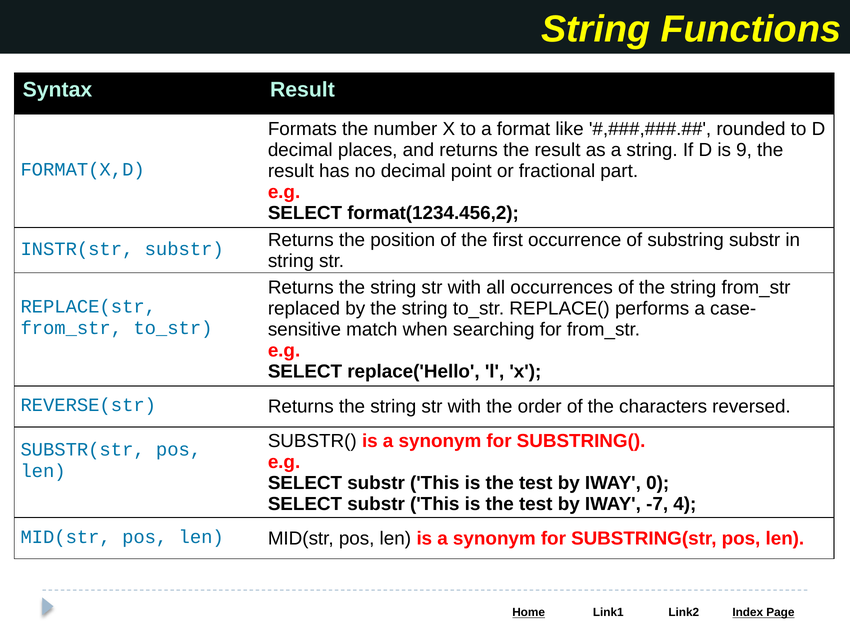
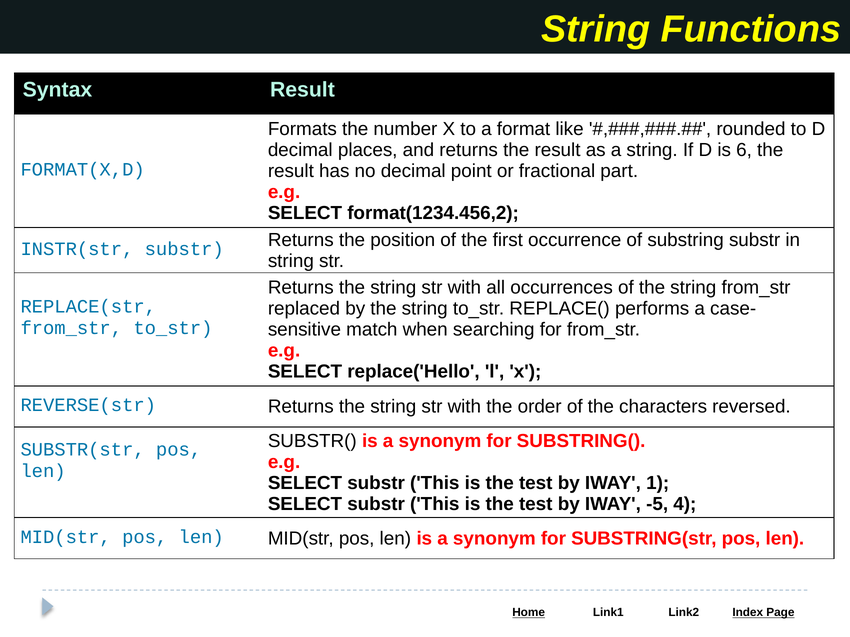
9: 9 -> 6
0: 0 -> 1
-7: -7 -> -5
